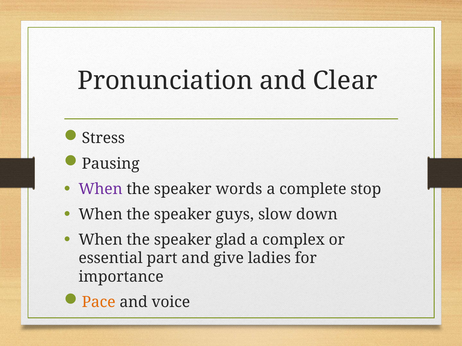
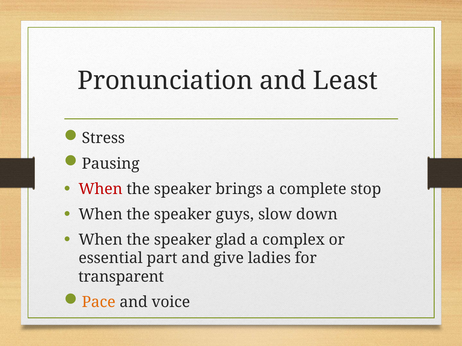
Clear: Clear -> Least
When at (101, 189) colour: purple -> red
words: words -> brings
importance: importance -> transparent
